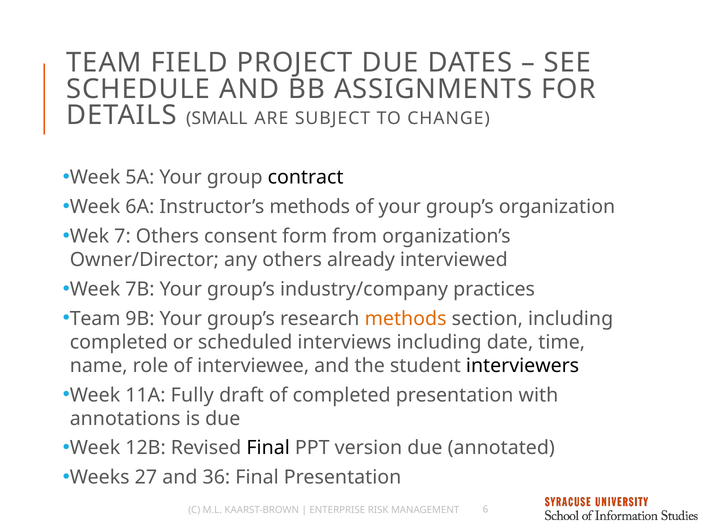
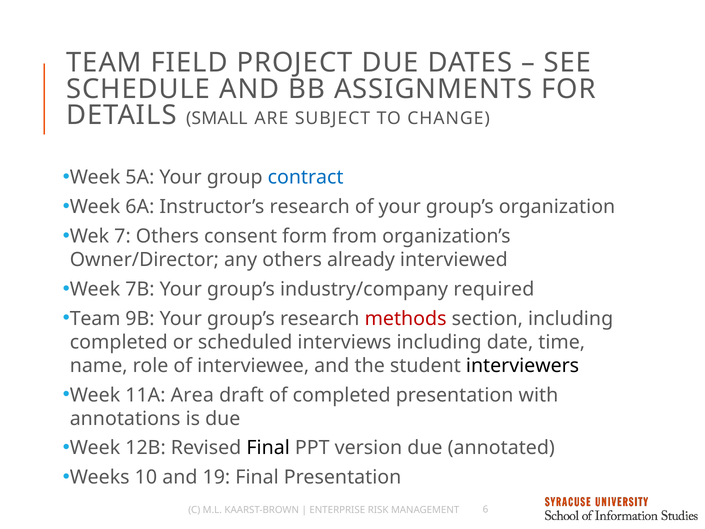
contract colour: black -> blue
Instructor’s methods: methods -> research
practices: practices -> required
methods at (406, 318) colour: orange -> red
Fully: Fully -> Area
27: 27 -> 10
36: 36 -> 19
